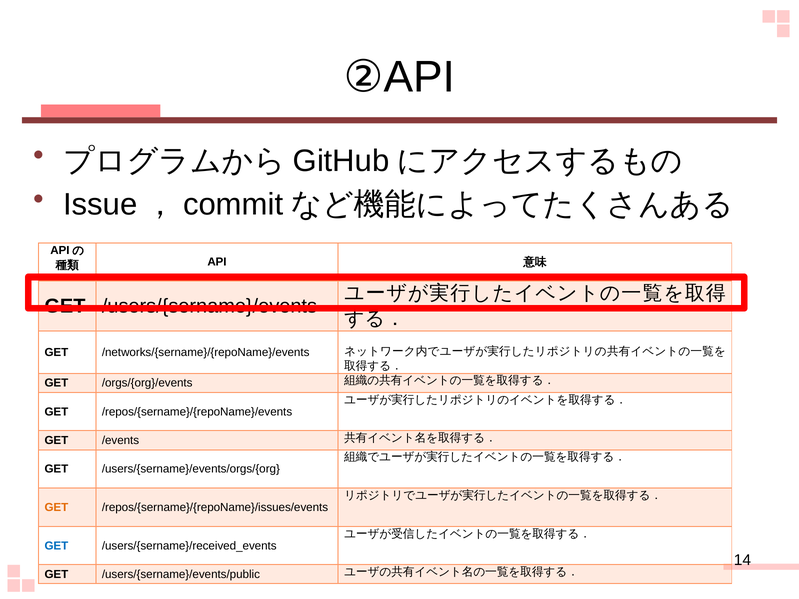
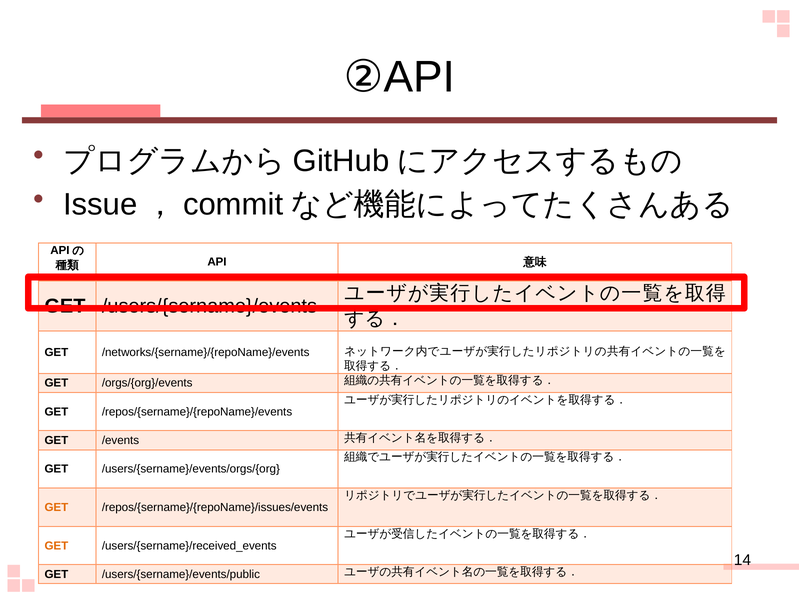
GET at (56, 546) colour: blue -> orange
